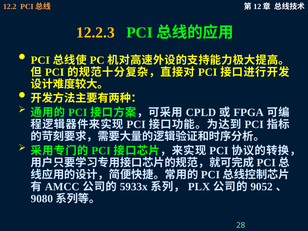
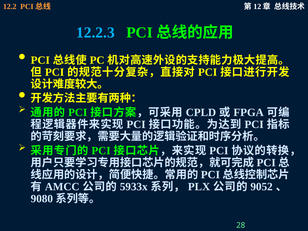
12.2.3 colour: yellow -> light blue
